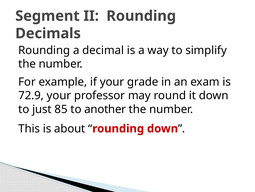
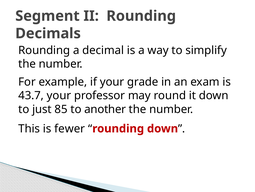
72.9: 72.9 -> 43.7
about: about -> fewer
